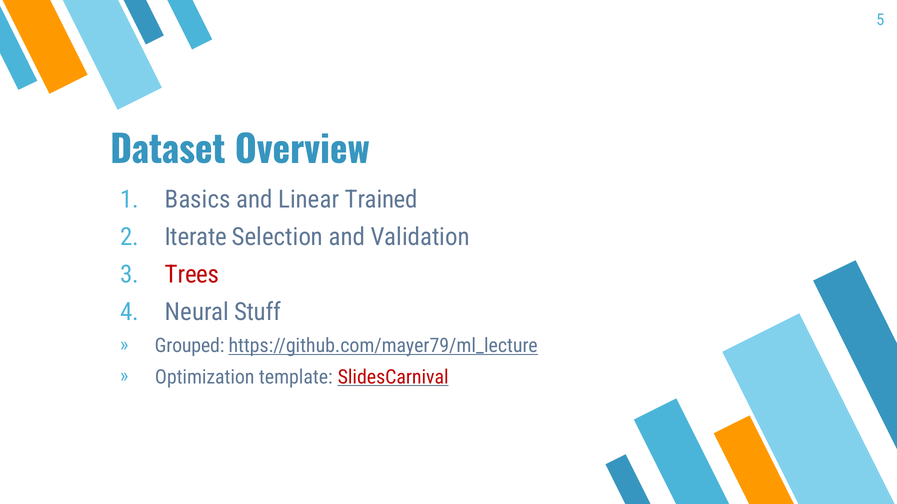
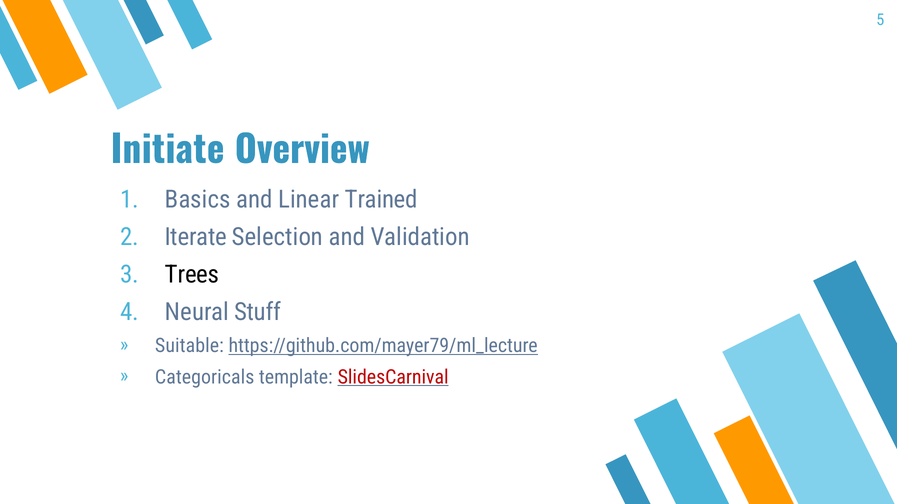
Dataset: Dataset -> Initiate
Trees colour: red -> black
Grouped: Grouped -> Suitable
Optimization: Optimization -> Categoricals
